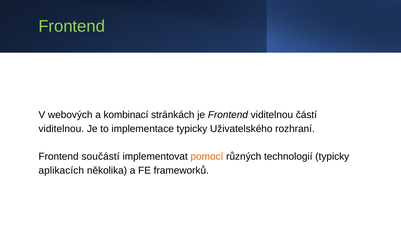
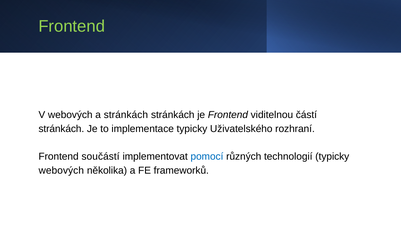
a kombinací: kombinací -> stránkách
viditelnou at (61, 129): viditelnou -> stránkách
pomocí colour: orange -> blue
aplikacích at (61, 170): aplikacích -> webových
